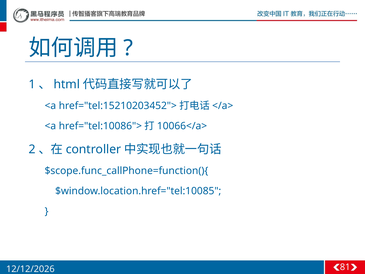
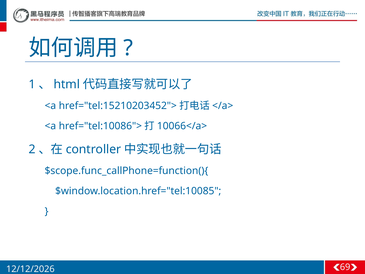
81: 81 -> 69
